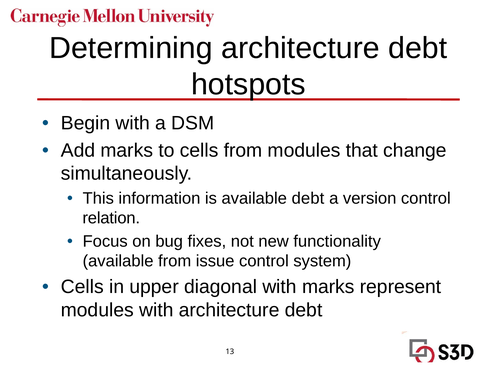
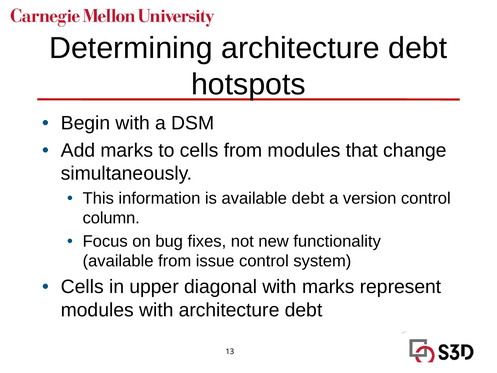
relation: relation -> column
